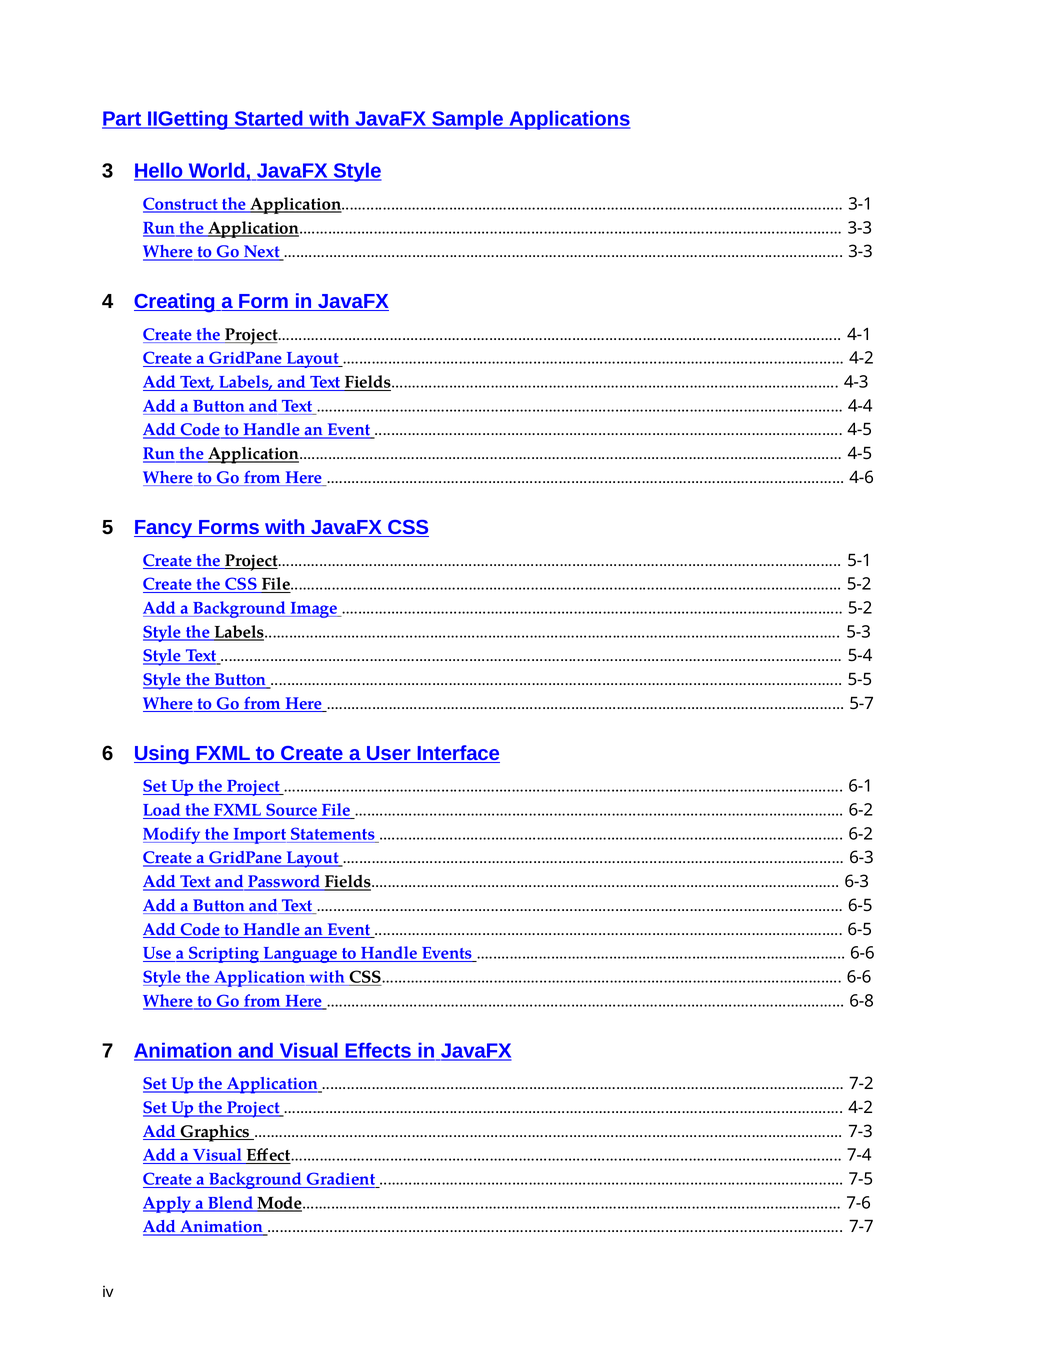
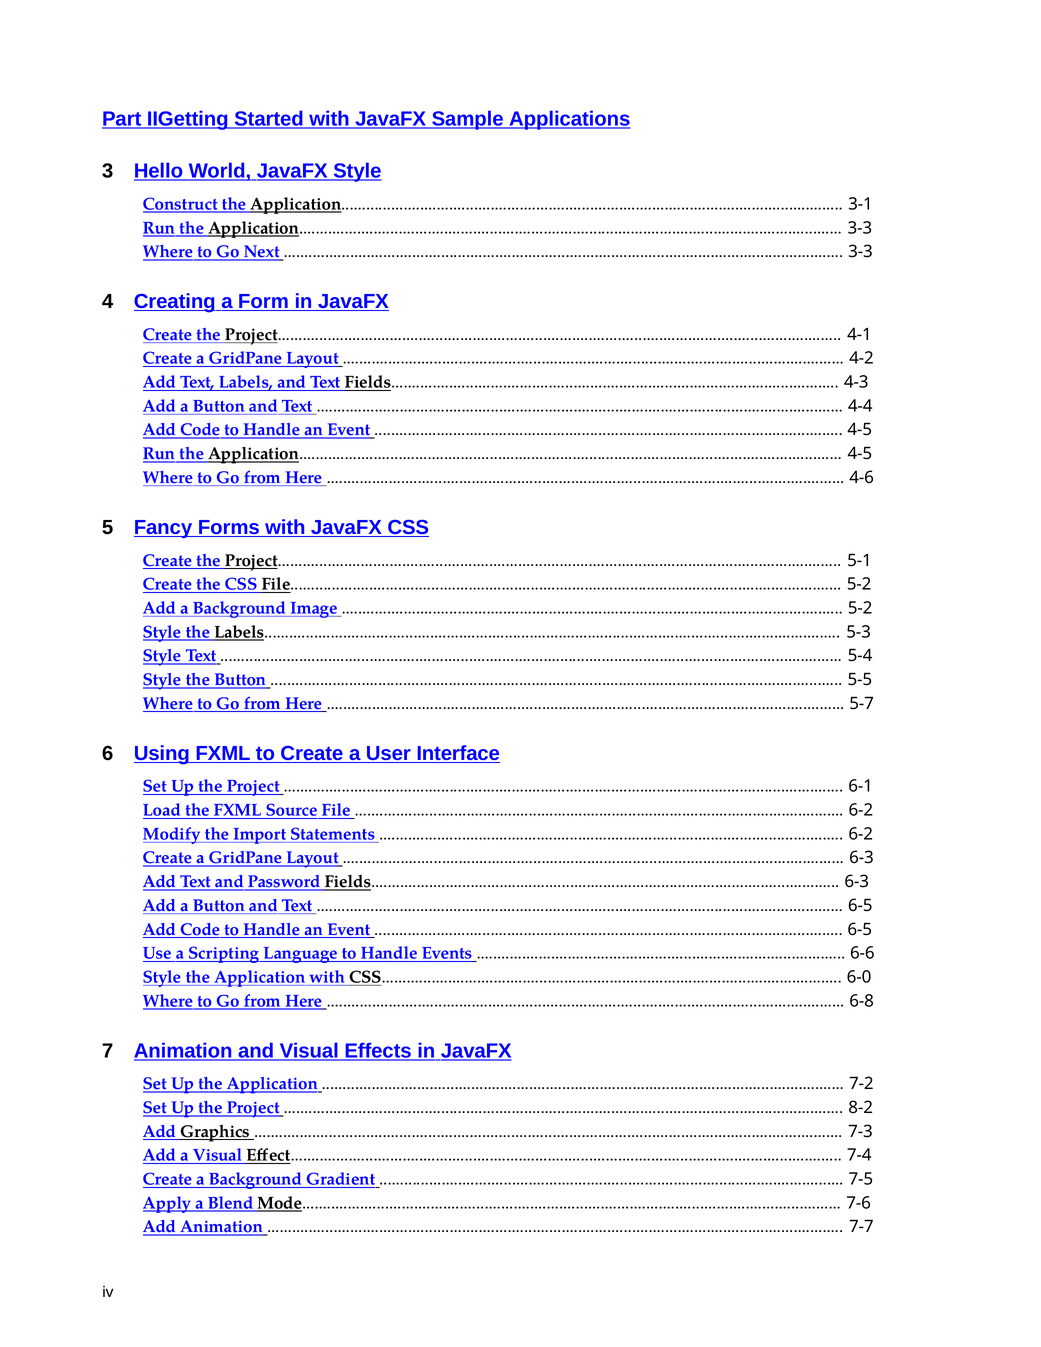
6-6 at (859, 977): 6-6 -> 6-0
4-2 at (861, 1108): 4-2 -> 8-2
